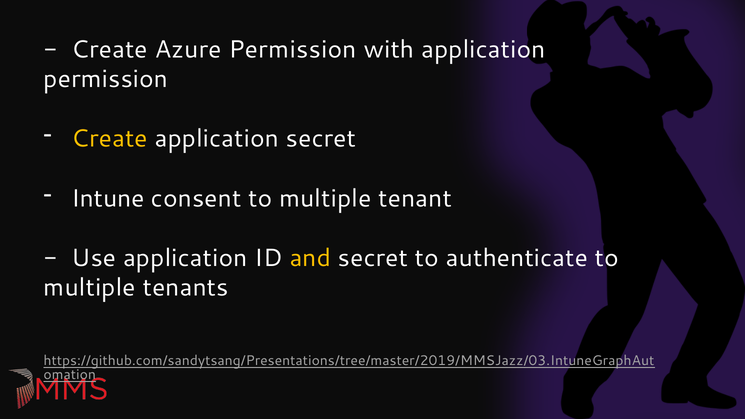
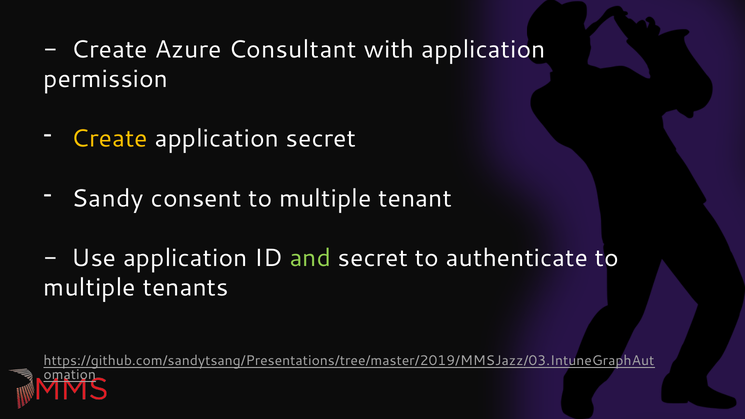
Azure Permission: Permission -> Consultant
Intune: Intune -> Sandy
and colour: yellow -> light green
